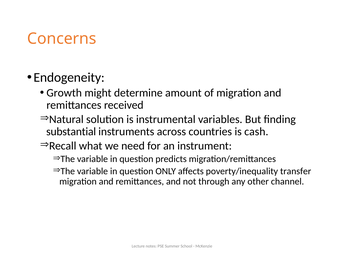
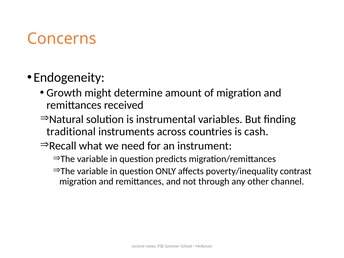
substantial: substantial -> traditional
transfer: transfer -> contrast
